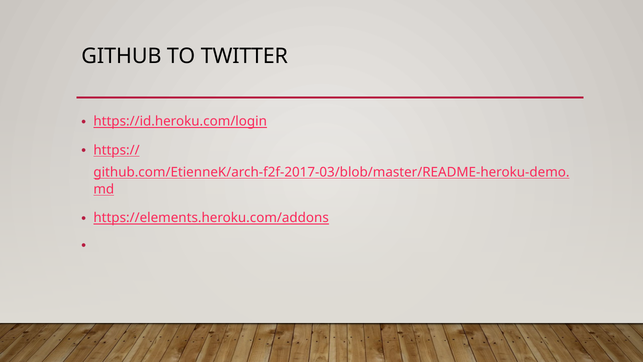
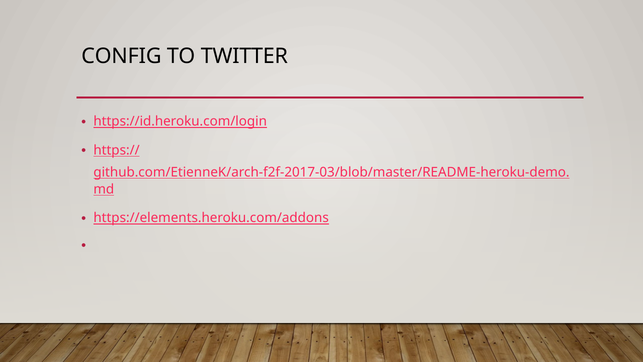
GITHUB: GITHUB -> CONFIG
